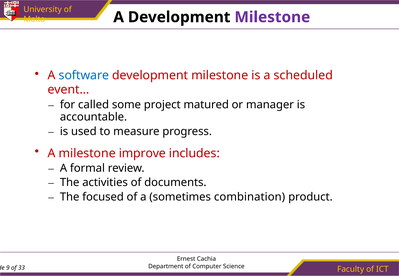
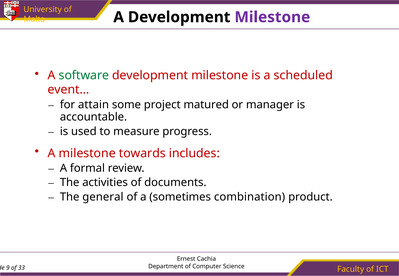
software colour: blue -> green
called: called -> attain
improve: improve -> towards
focused: focused -> general
